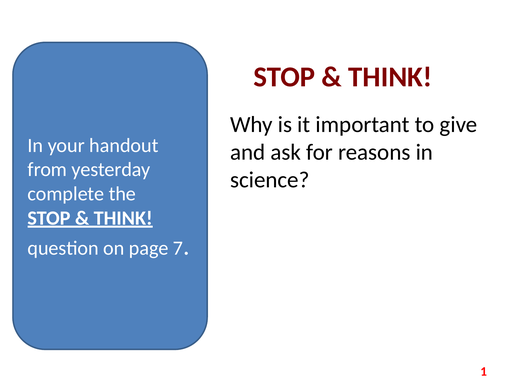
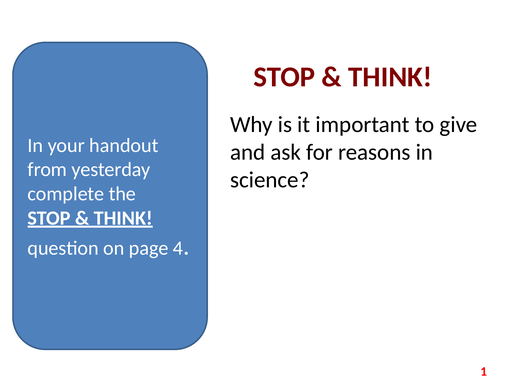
7: 7 -> 4
